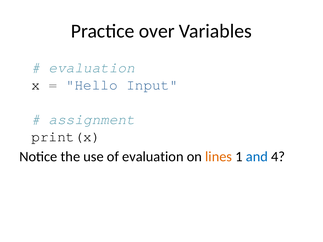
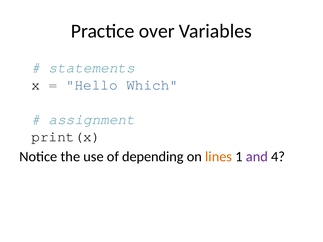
evaluation at (92, 68): evaluation -> statements
Input: Input -> Which
of evaluation: evaluation -> depending
and colour: blue -> purple
